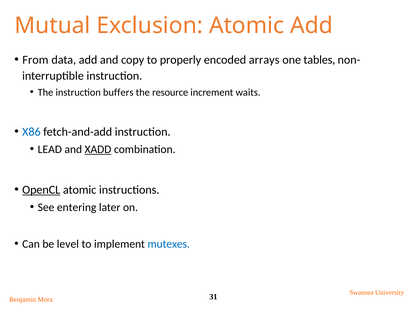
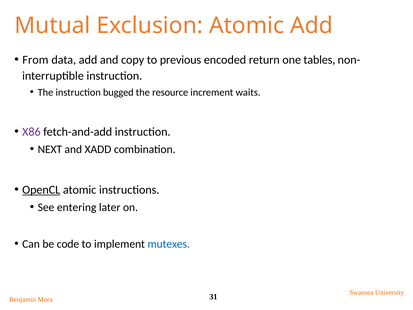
properly: properly -> previous
arrays: arrays -> return
buffers: buffers -> bugged
X86 colour: blue -> purple
LEAD: LEAD -> NEXT
XADD underline: present -> none
level: level -> code
